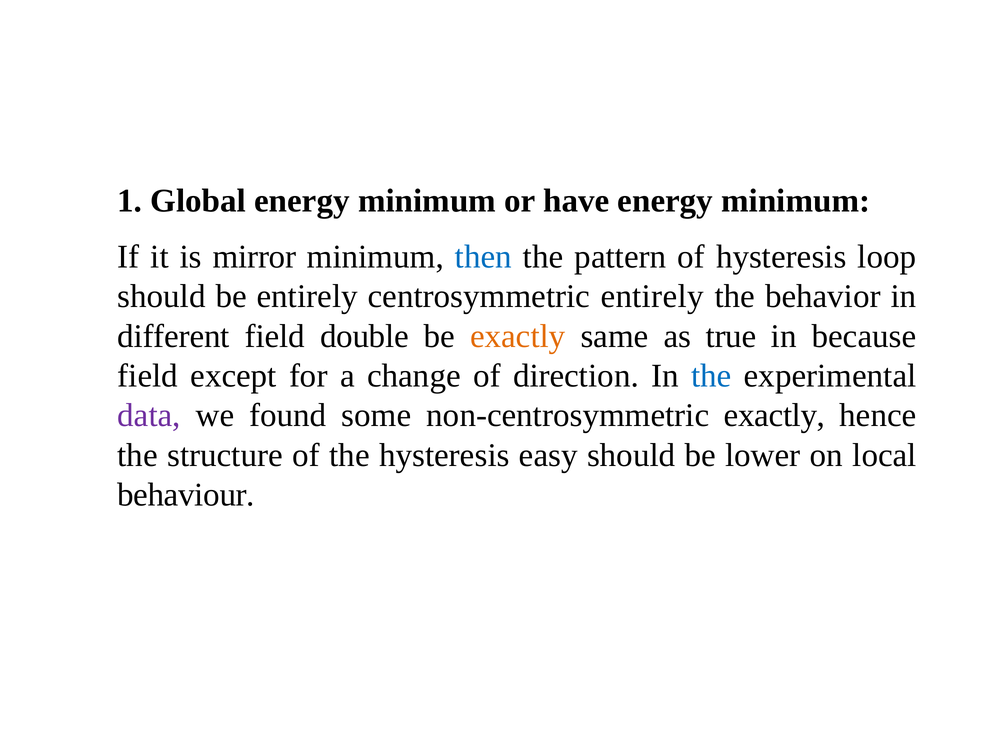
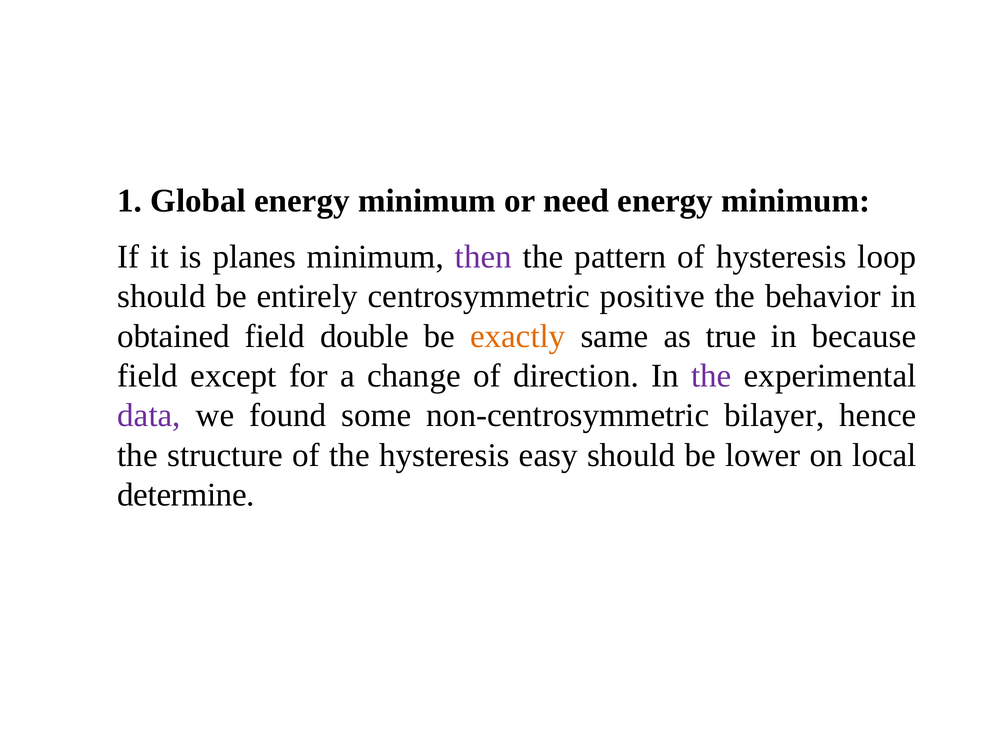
have: have -> need
mirror: mirror -> planes
then colour: blue -> purple
centrosymmetric entirely: entirely -> positive
different: different -> obtained
the at (711, 376) colour: blue -> purple
non-centrosymmetric exactly: exactly -> bilayer
behaviour: behaviour -> determine
